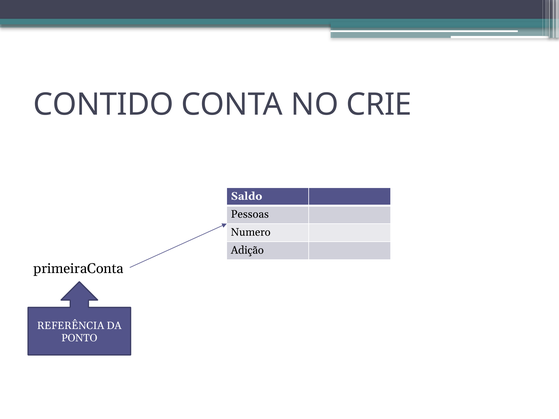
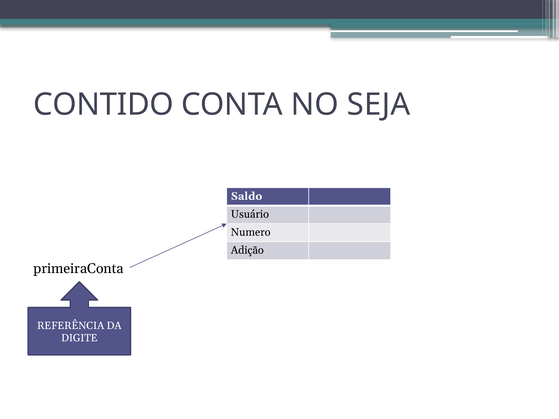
CRIE: CRIE -> SEJA
Pessoas: Pessoas -> Usuário
PONTO: PONTO -> DIGITE
